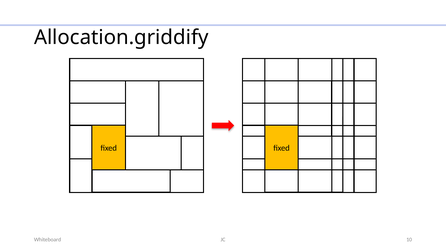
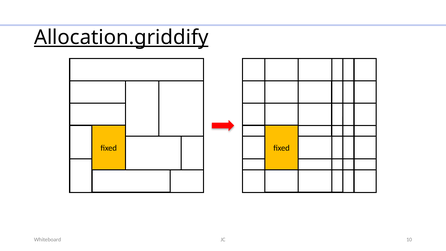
Allocation.griddify underline: none -> present
